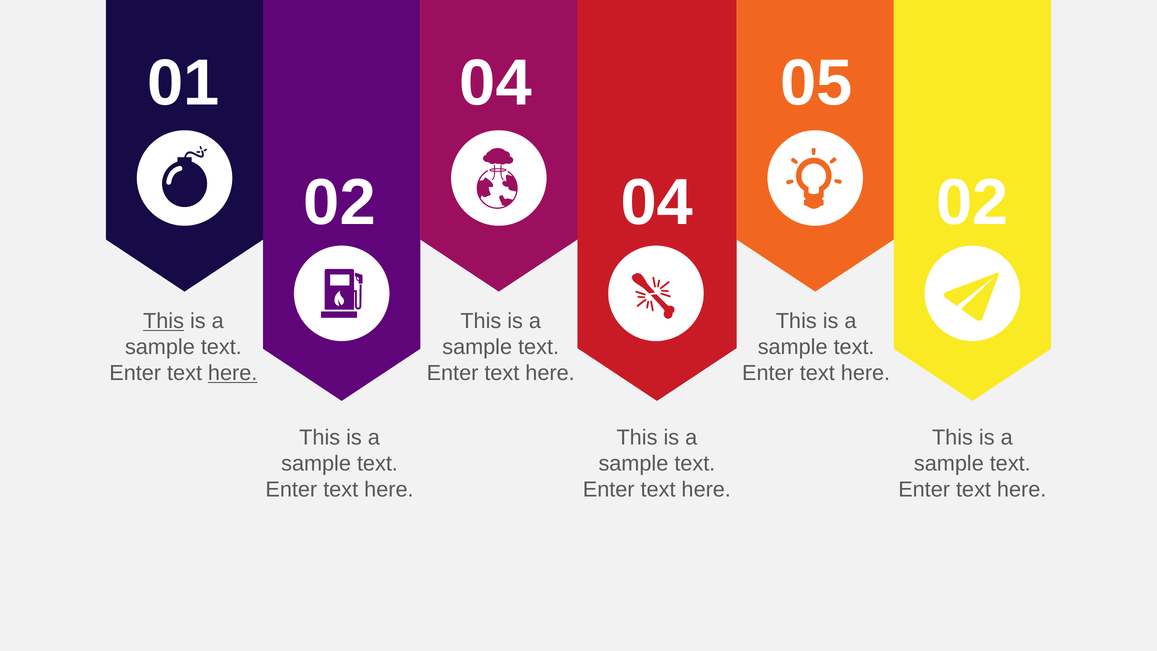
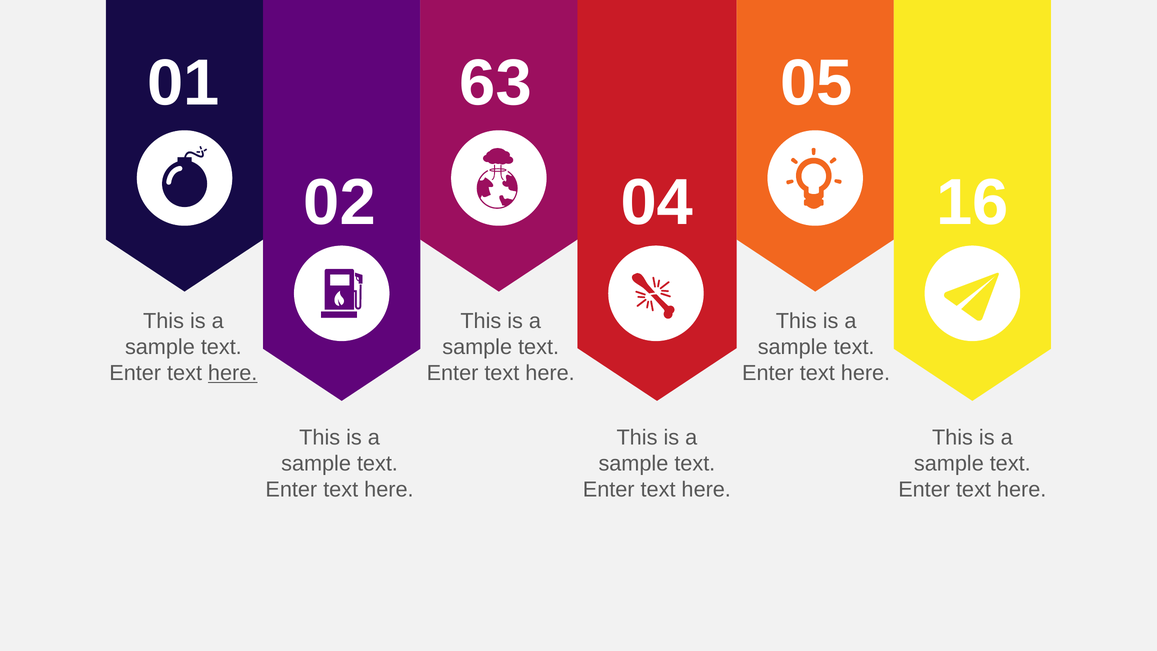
01 04: 04 -> 63
04 02: 02 -> 16
This at (164, 321) underline: present -> none
